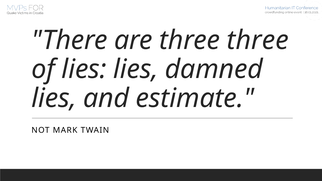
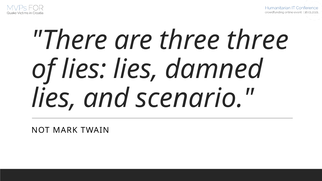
estimate: estimate -> scenario
